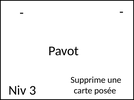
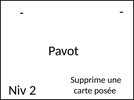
3: 3 -> 2
